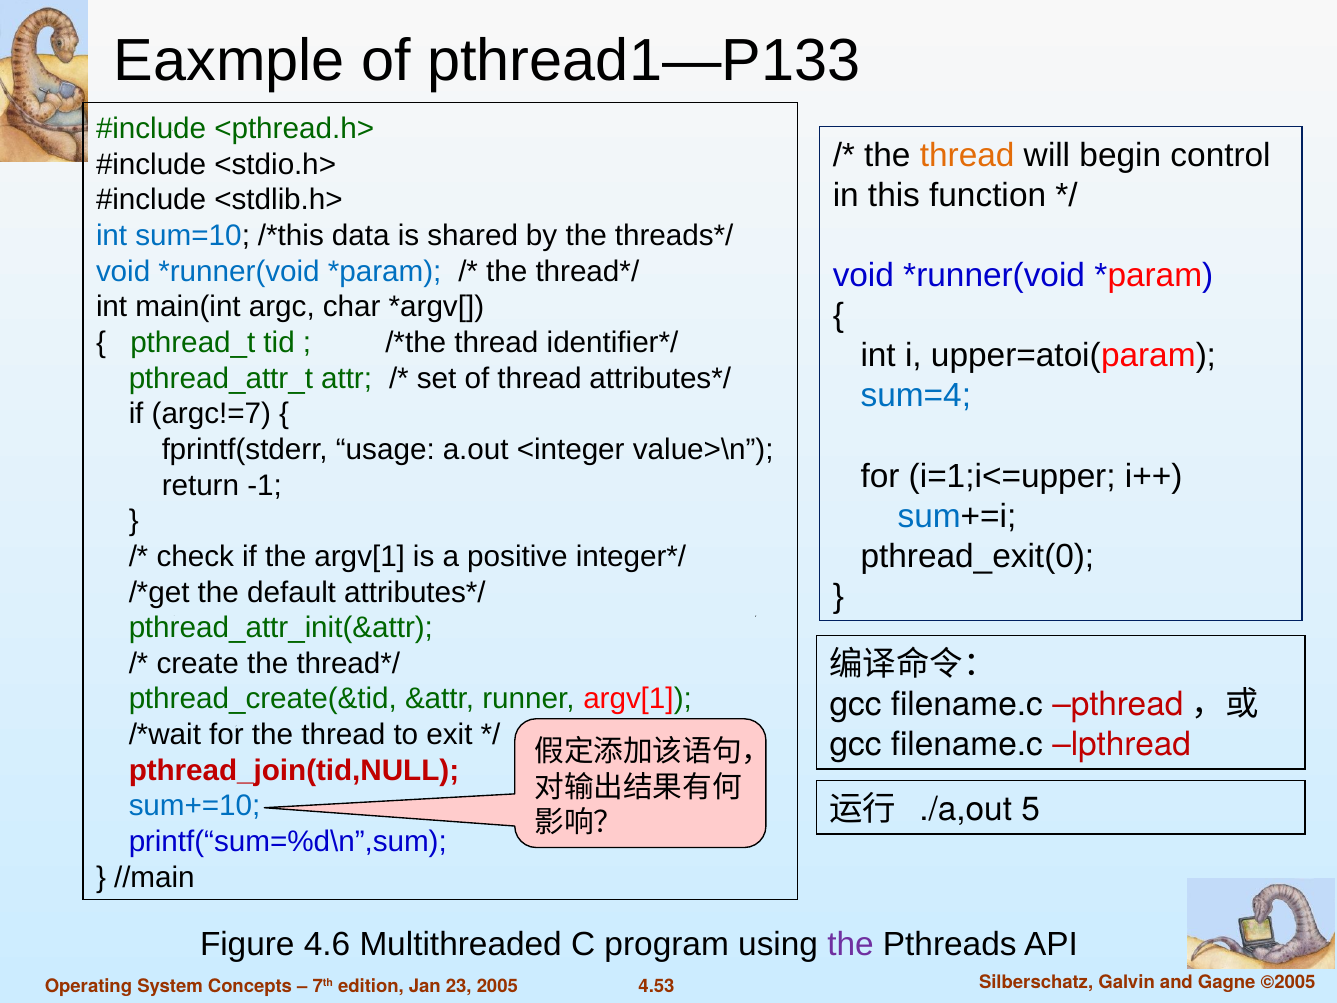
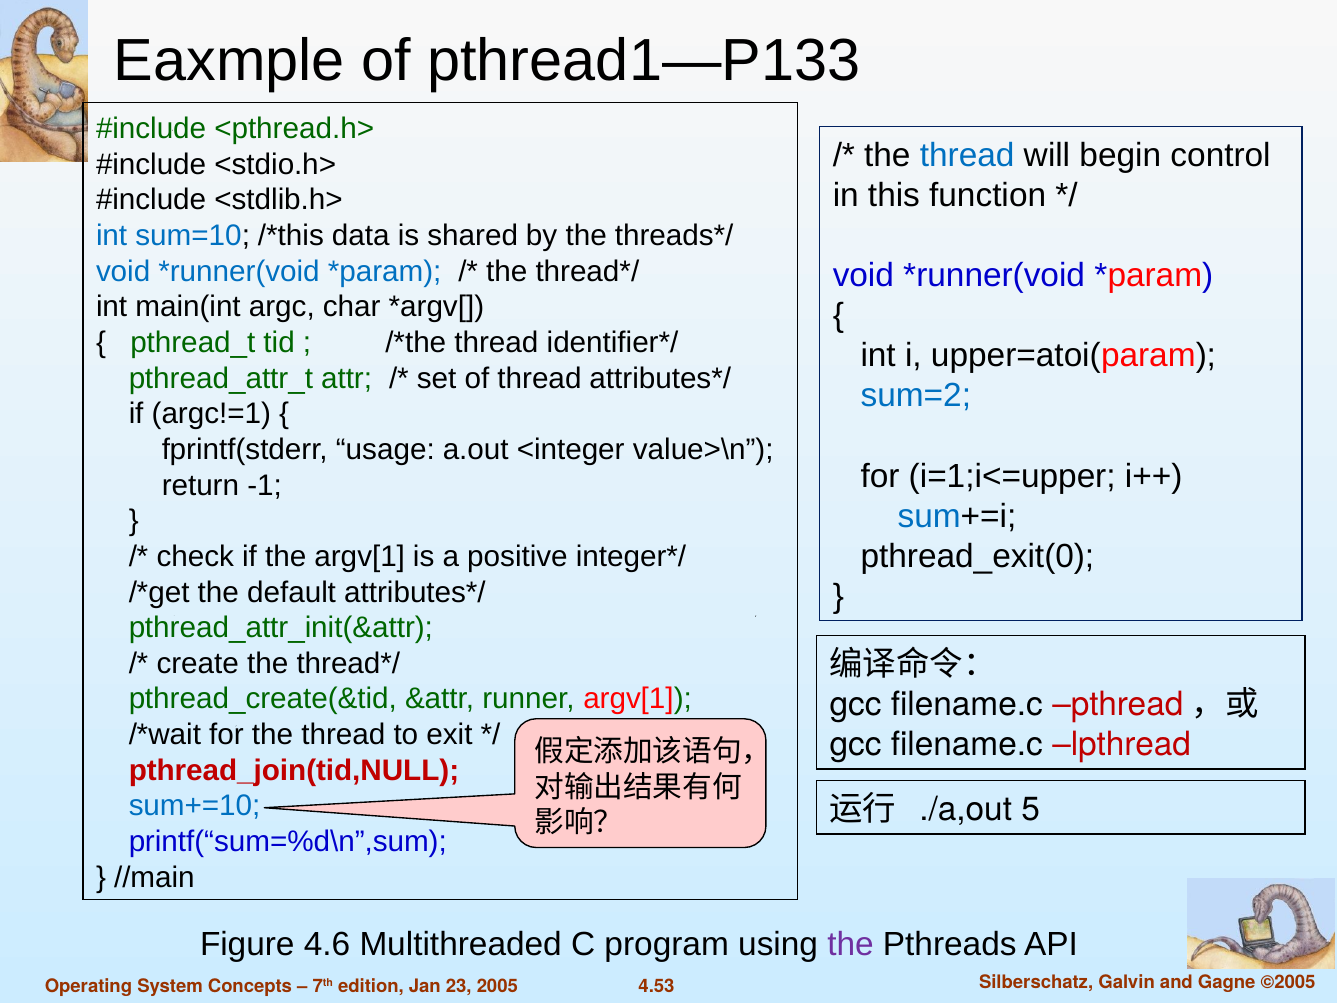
thread at (967, 155) colour: orange -> blue
sum=4: sum=4 -> sum=2
argc!=7: argc!=7 -> argc!=1
